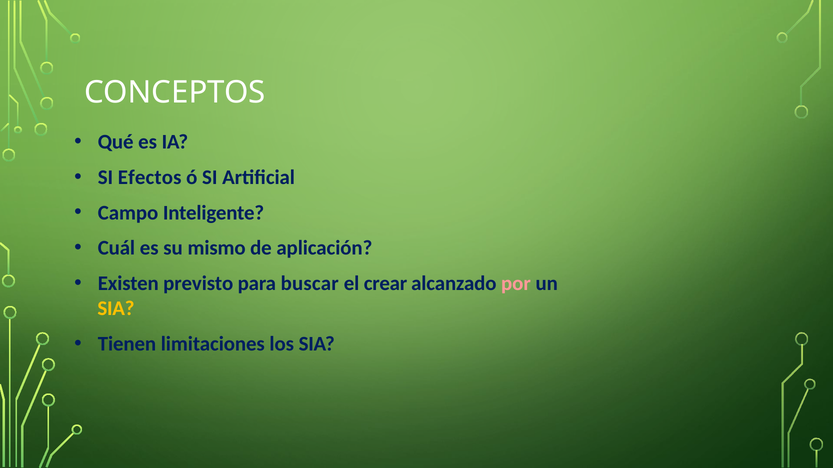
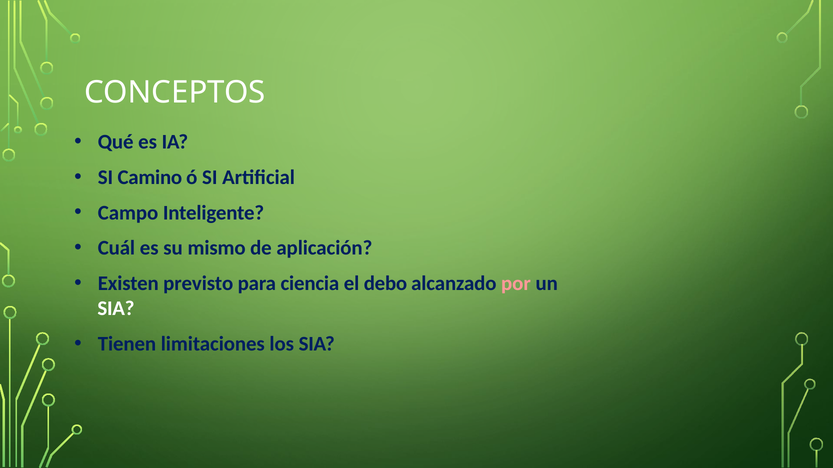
Efectos: Efectos -> Camino
buscar: buscar -> ciencia
crear: crear -> debo
SIA at (116, 309) colour: yellow -> white
